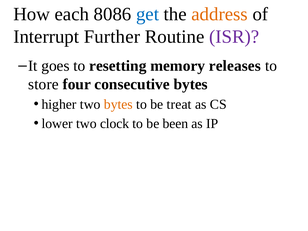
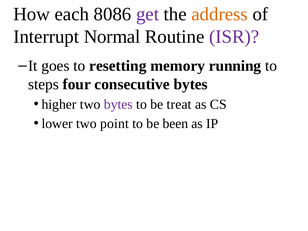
get colour: blue -> purple
Further: Further -> Normal
releases: releases -> running
store: store -> steps
bytes at (118, 104) colour: orange -> purple
clock: clock -> point
